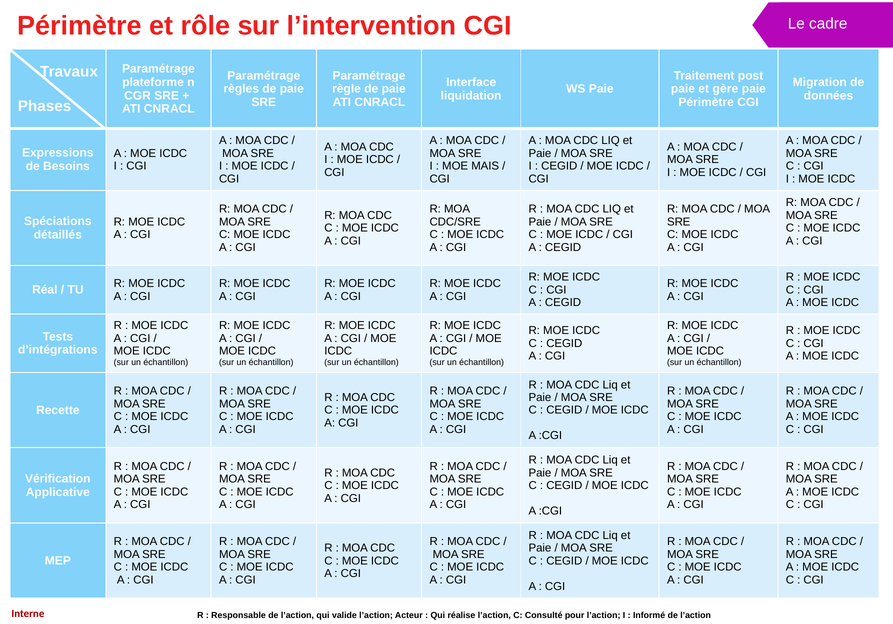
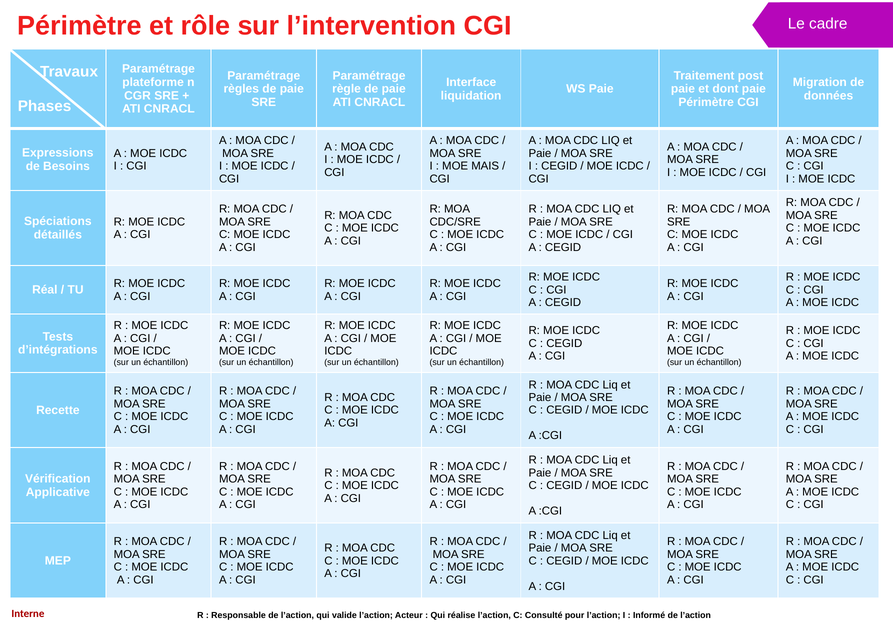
gère: gère -> dont
